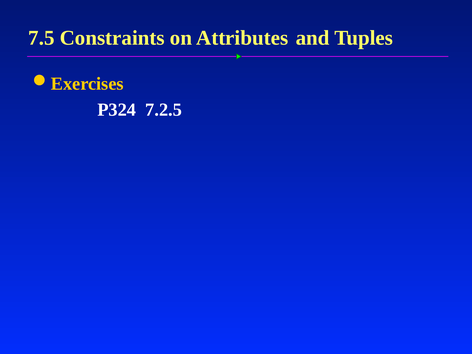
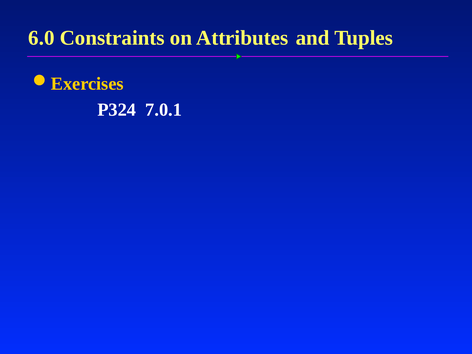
7.5: 7.5 -> 6.0
7.2.5: 7.2.5 -> 7.0.1
